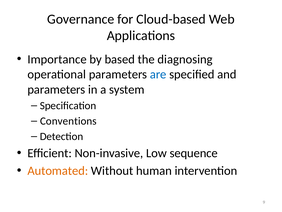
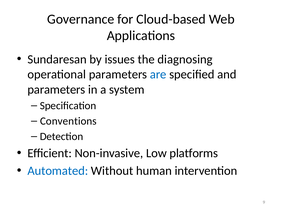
Importance: Importance -> Sundaresan
based: based -> issues
sequence: sequence -> platforms
Automated colour: orange -> blue
